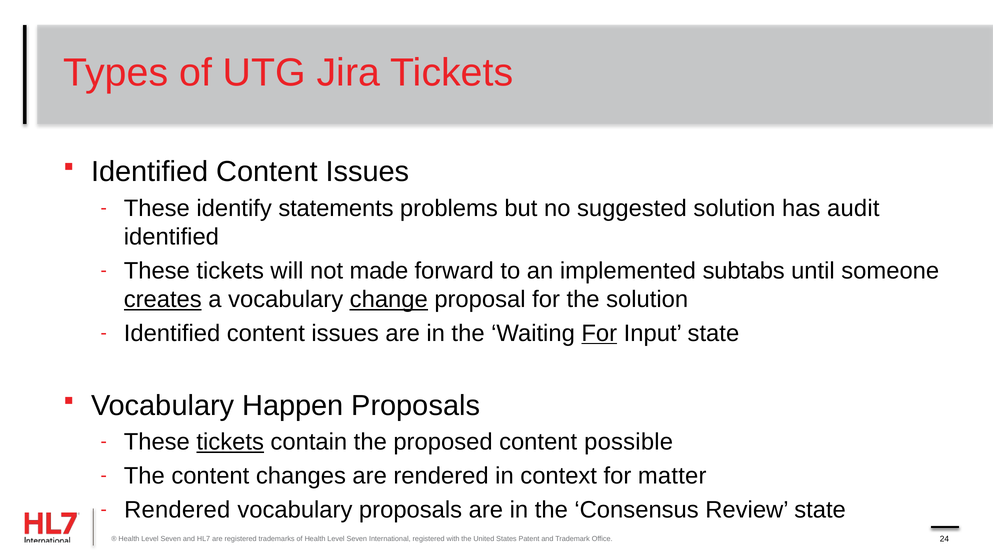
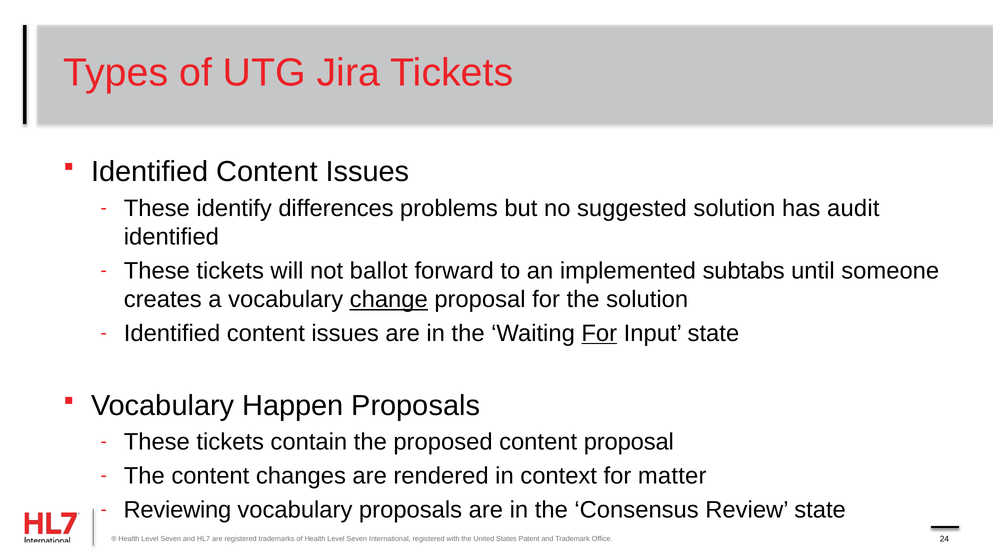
statements: statements -> differences
made: made -> ballot
creates underline: present -> none
tickets at (230, 443) underline: present -> none
content possible: possible -> proposal
Rendered at (177, 510): Rendered -> Reviewing
